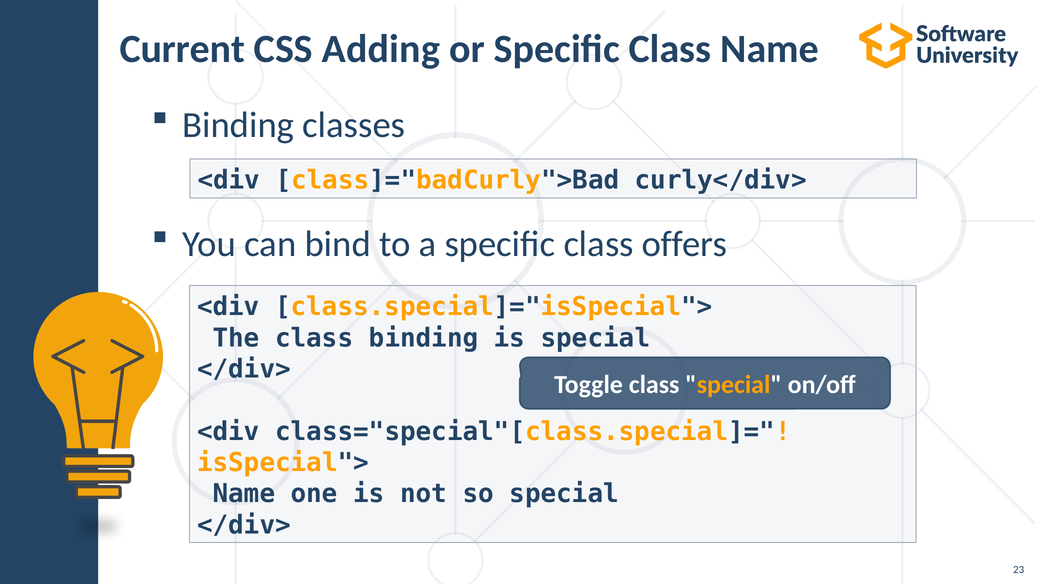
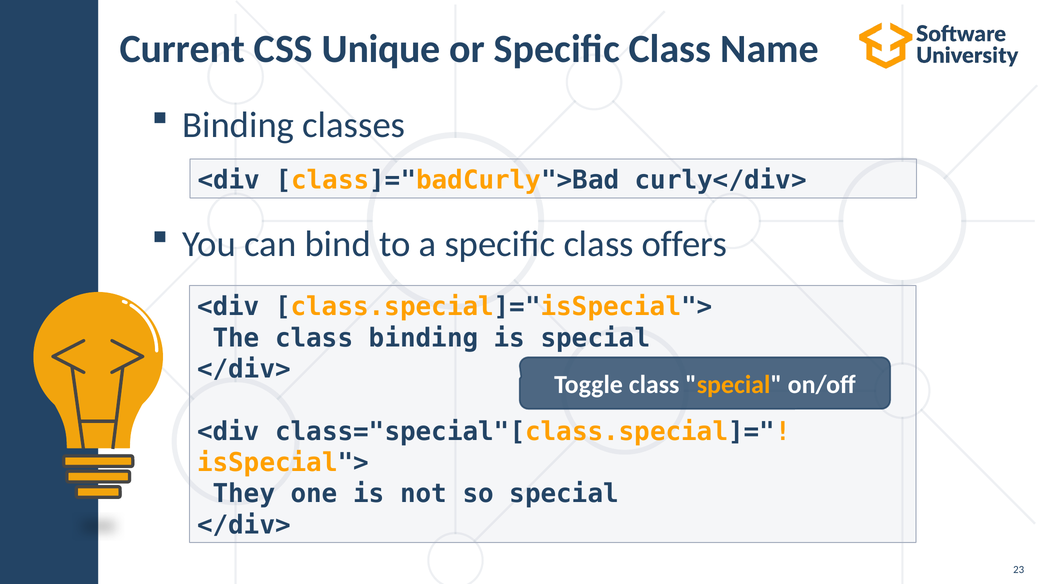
Adding: Adding -> Unique
Name at (244, 494): Name -> They
